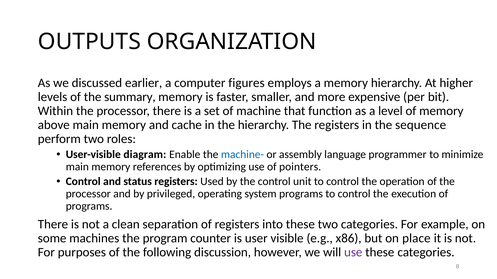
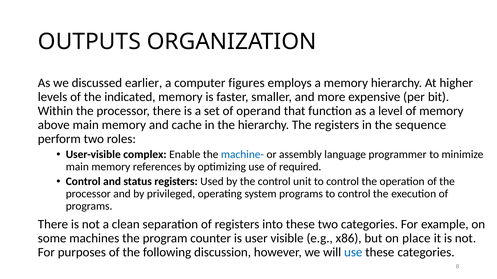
summary: summary -> indicated
machine: machine -> operand
diagram: diagram -> complex
pointers: pointers -> required
use at (353, 253) colour: purple -> blue
